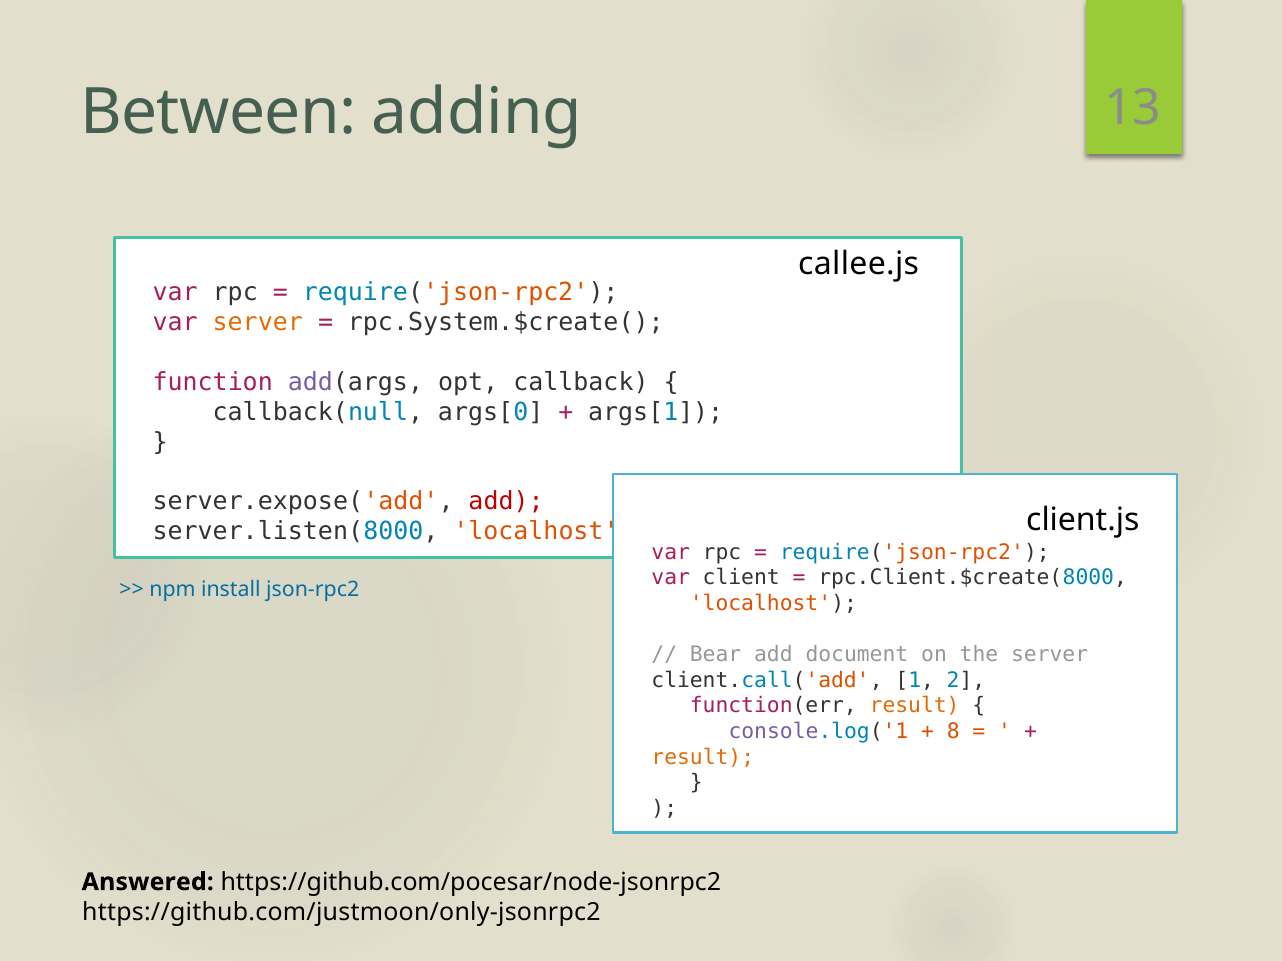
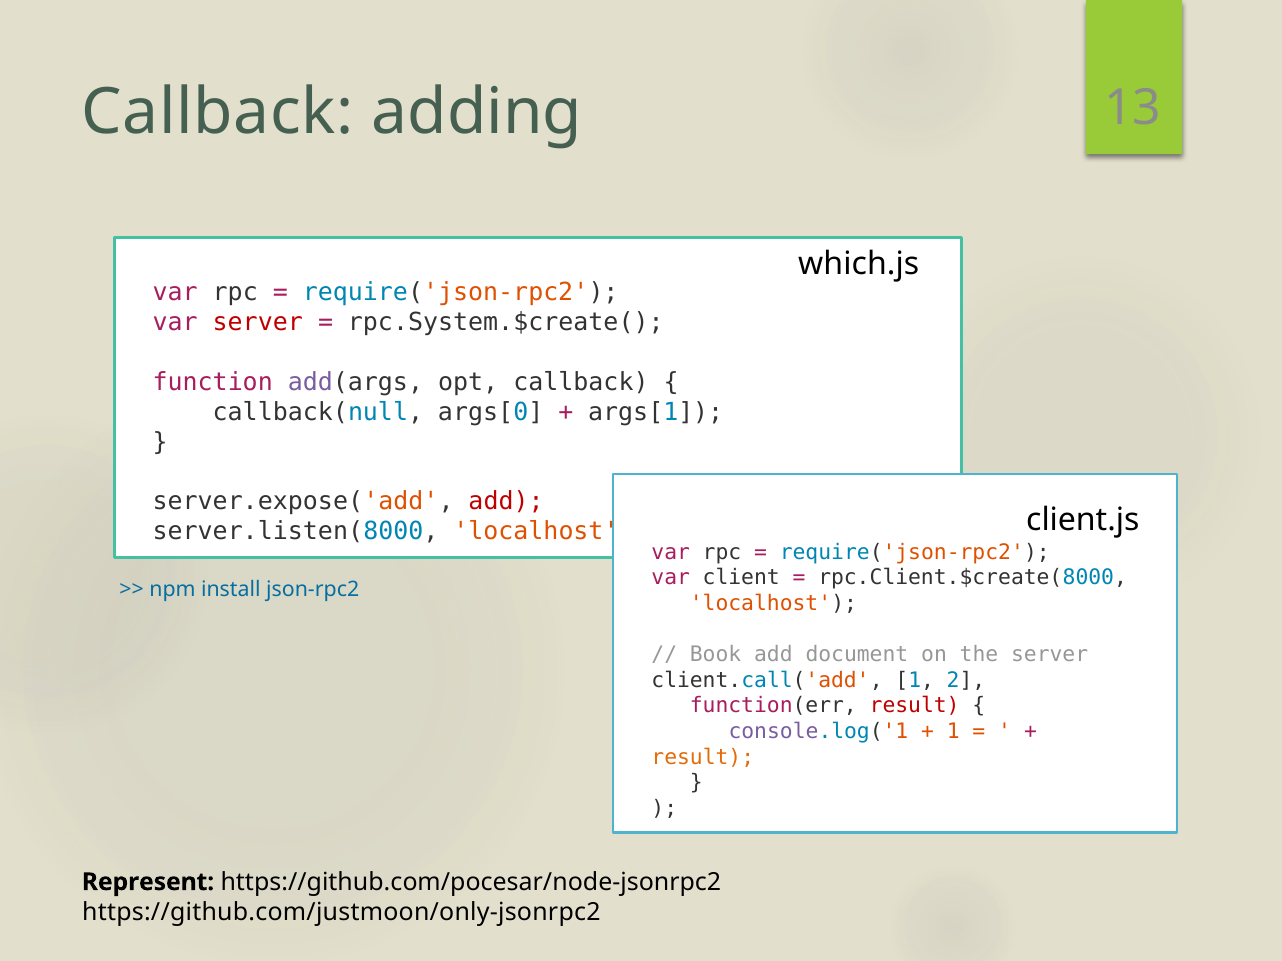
Between at (218, 113): Between -> Callback
callee.js: callee.js -> which.js
server at (258, 322) colour: orange -> red
Bear: Bear -> Book
result at (915, 706) colour: orange -> red
8 at (953, 732): 8 -> 1
Answered: Answered -> Represent
